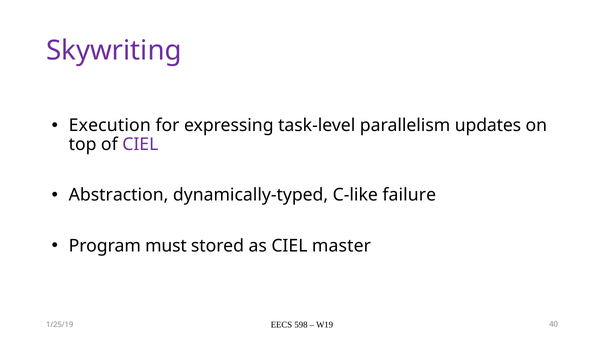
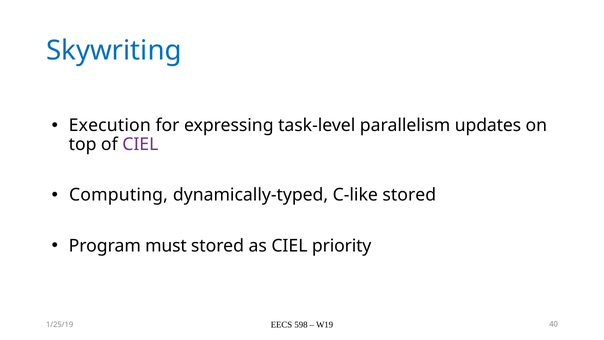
Skywriting colour: purple -> blue
Abstraction: Abstraction -> Computing
C-like failure: failure -> stored
master: master -> priority
